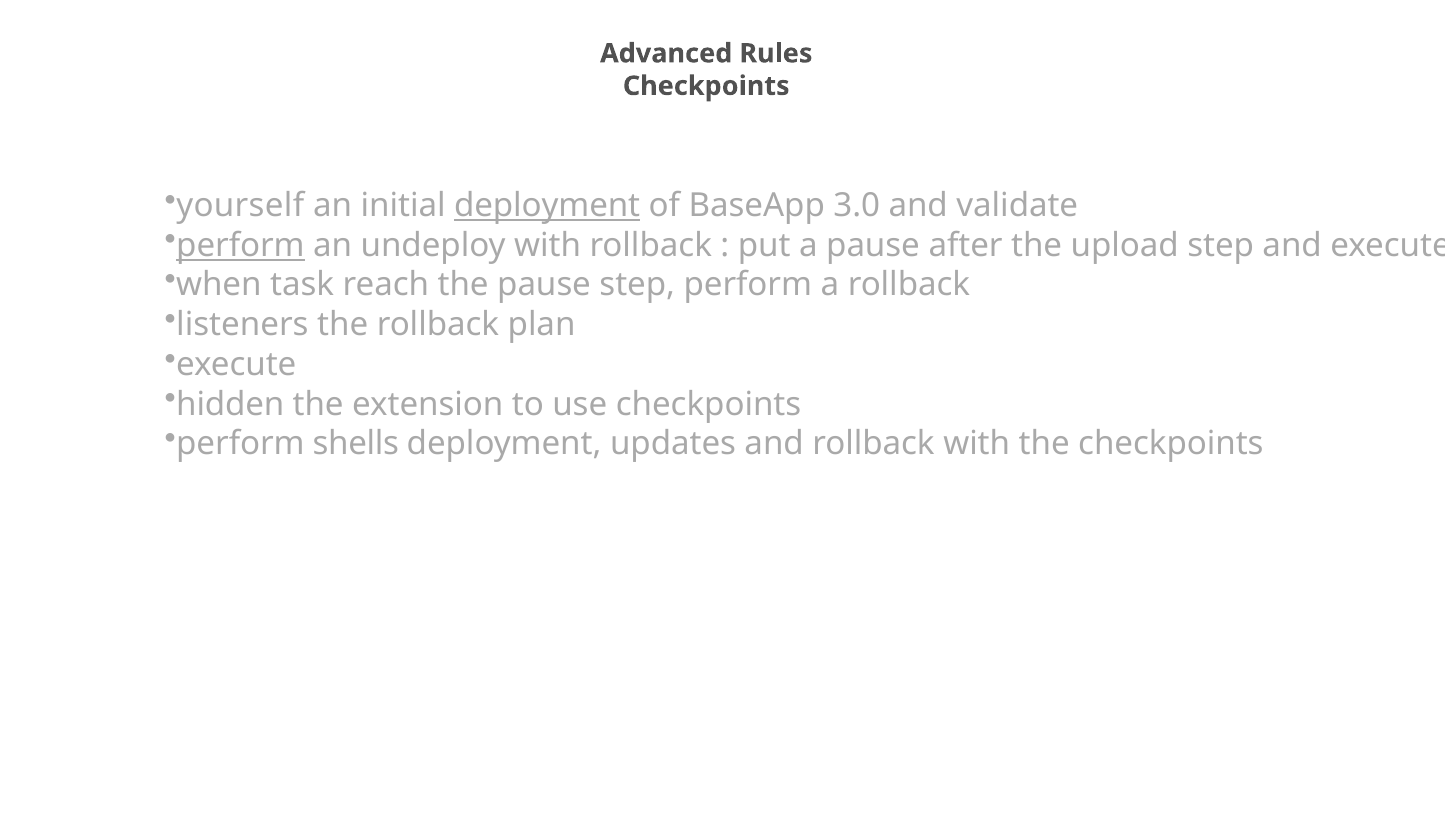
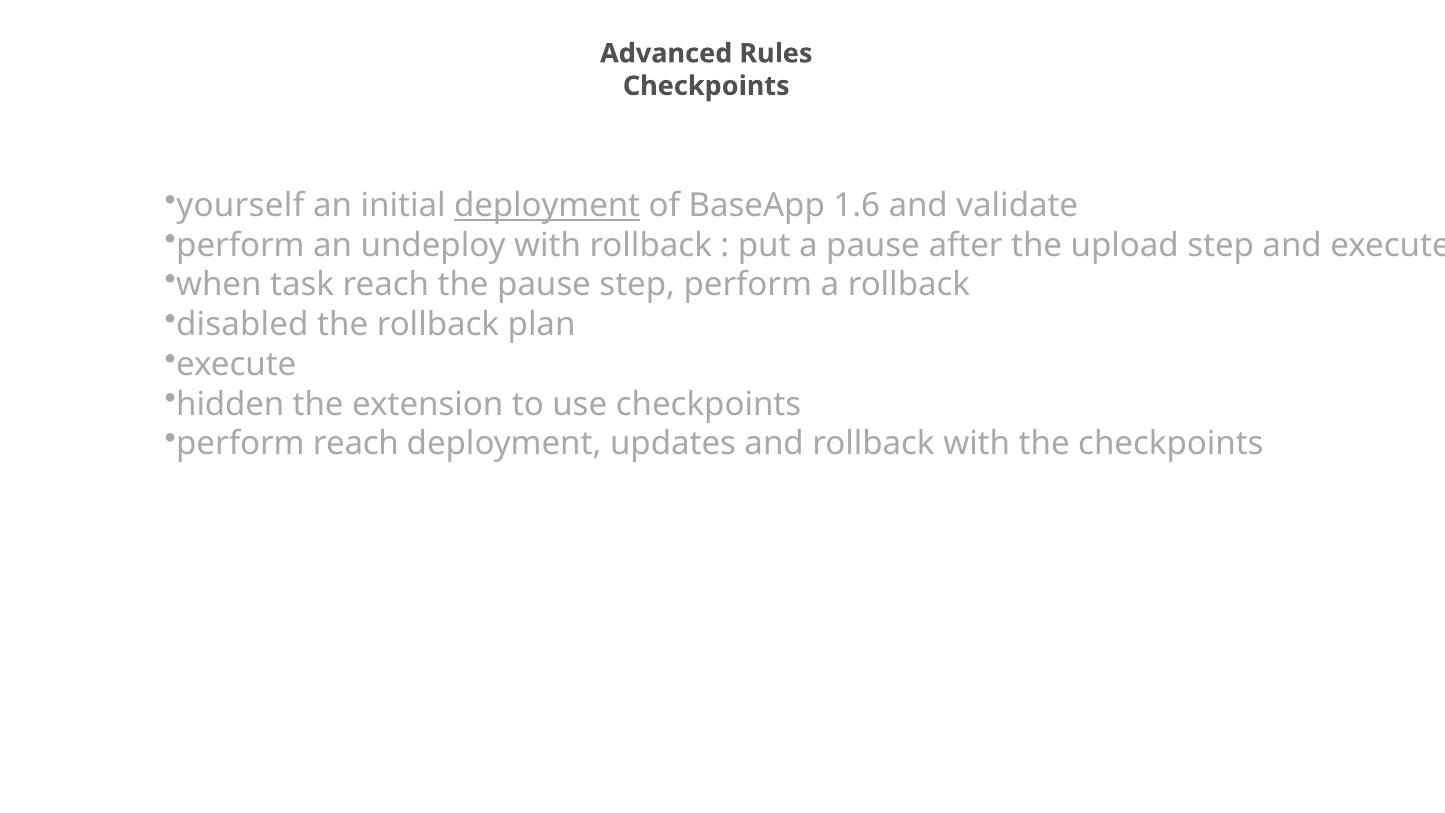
3.0: 3.0 -> 1.6
perform at (240, 245) underline: present -> none
listeners: listeners -> disabled
perform shells: shells -> reach
